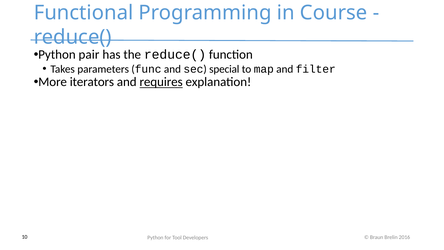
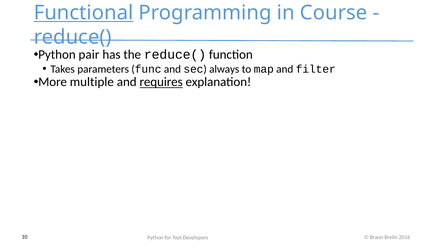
Functional underline: none -> present
special: special -> always
iterators: iterators -> multiple
